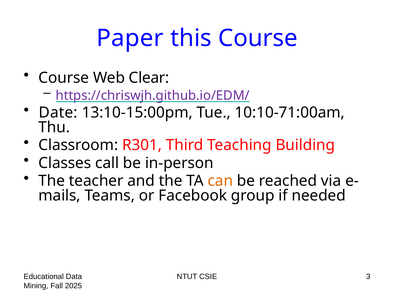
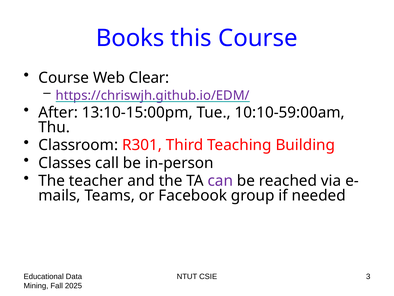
Paper: Paper -> Books
Date: Date -> After
10:10-71:00am: 10:10-71:00am -> 10:10-59:00am
can colour: orange -> purple
